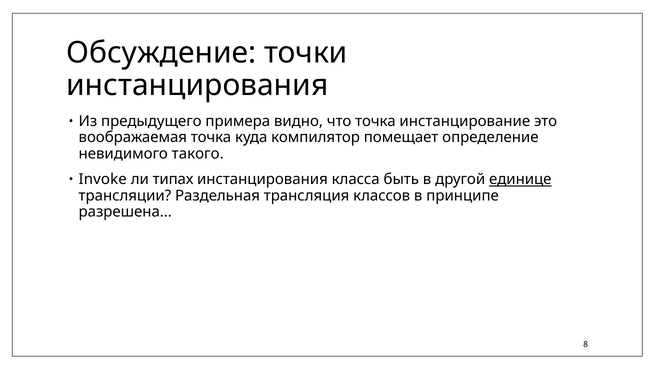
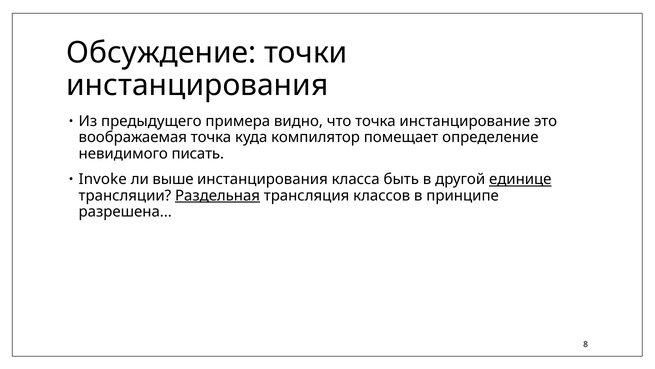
такого: такого -> писать
типах: типах -> выше
Раздельная underline: none -> present
